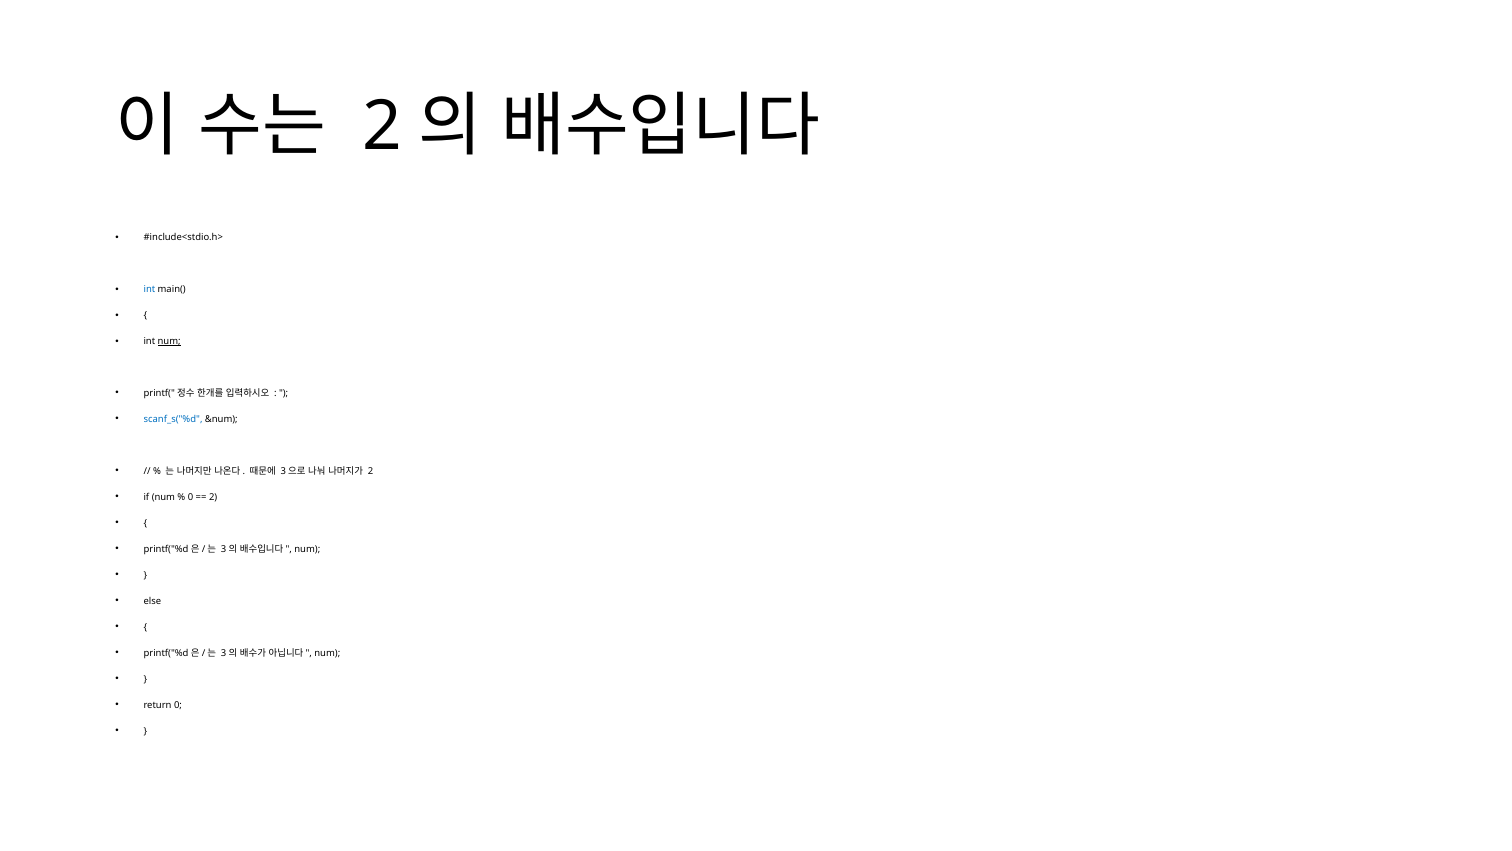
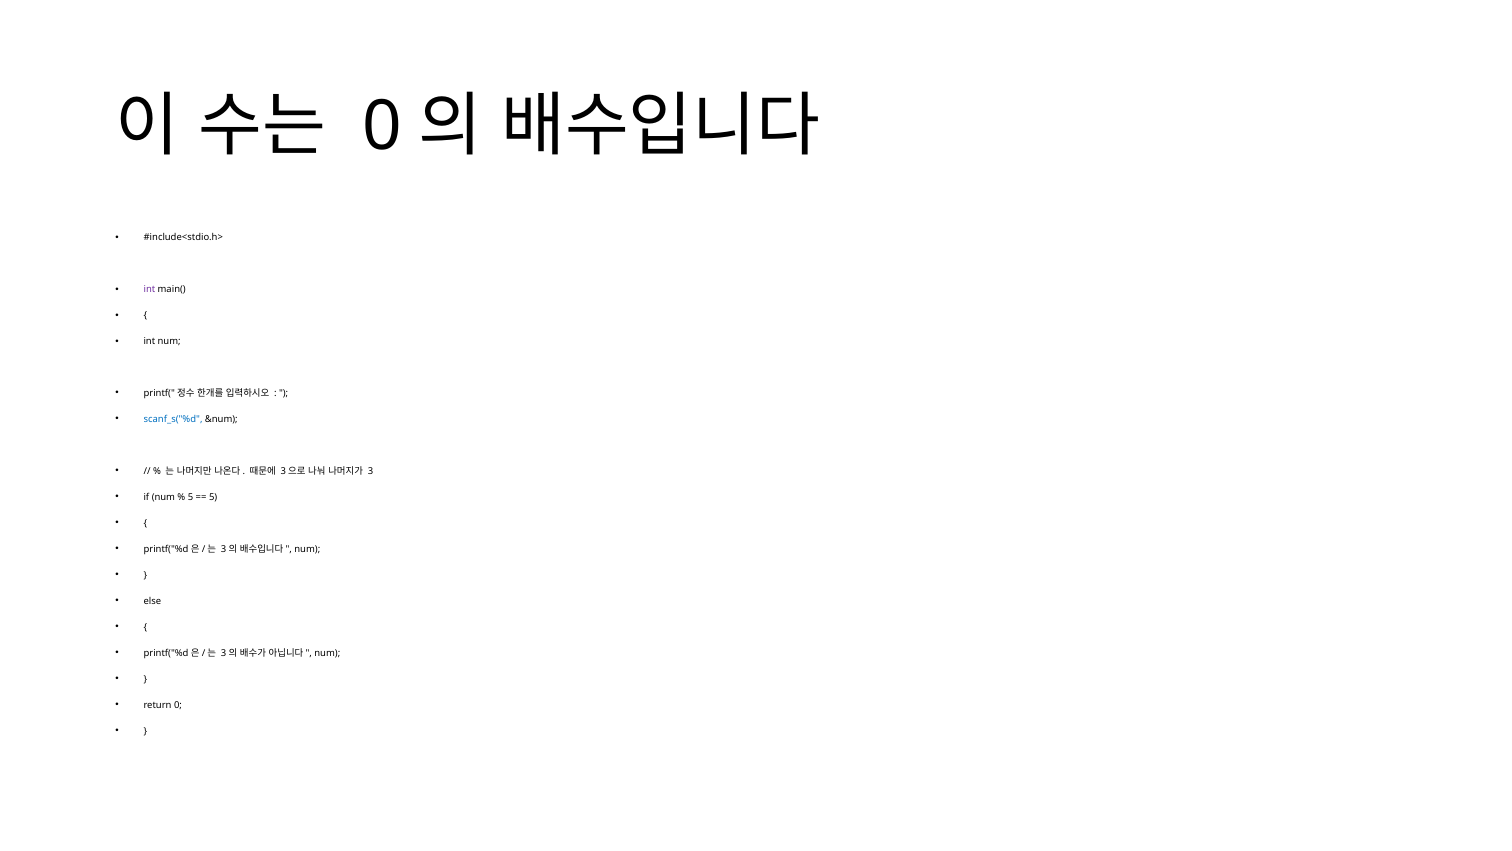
2 at (382, 127): 2 -> 0
int at (149, 289) colour: blue -> purple
num at (169, 341) underline: present -> none
2 at (371, 471): 2 -> 3
0 at (191, 497): 0 -> 5
2 at (213, 497): 2 -> 5
